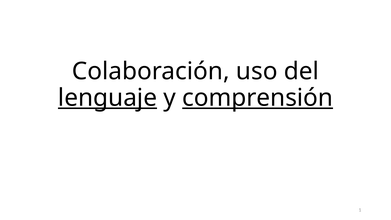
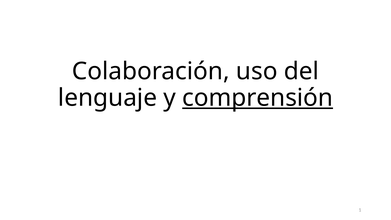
lenguaje underline: present -> none
